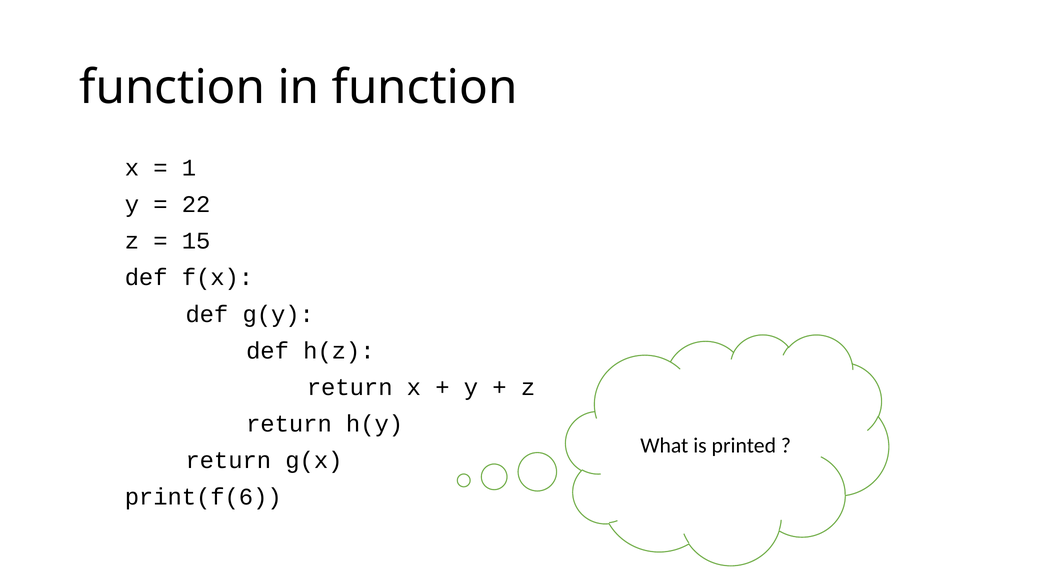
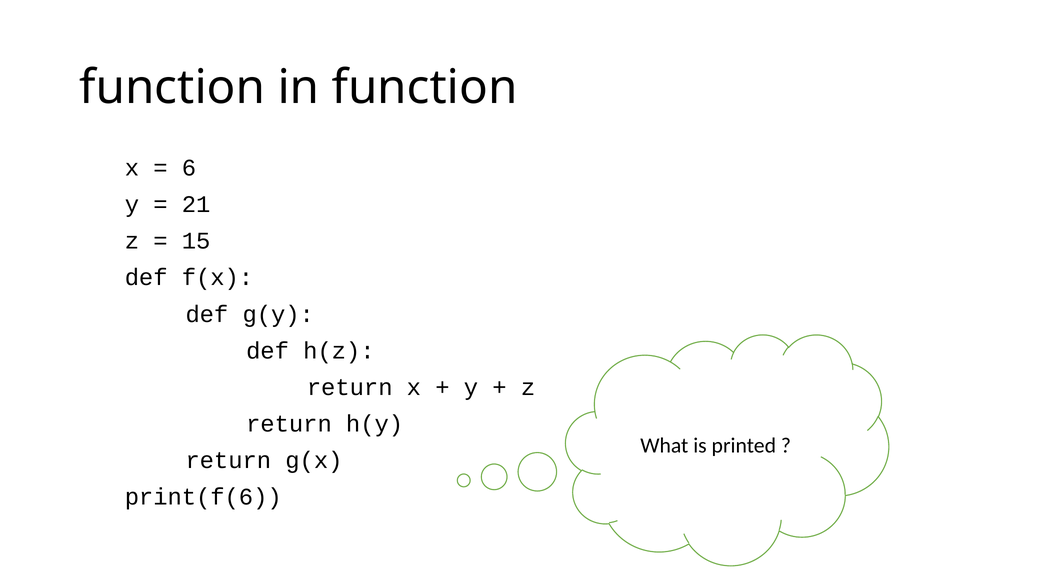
1: 1 -> 6
22: 22 -> 21
